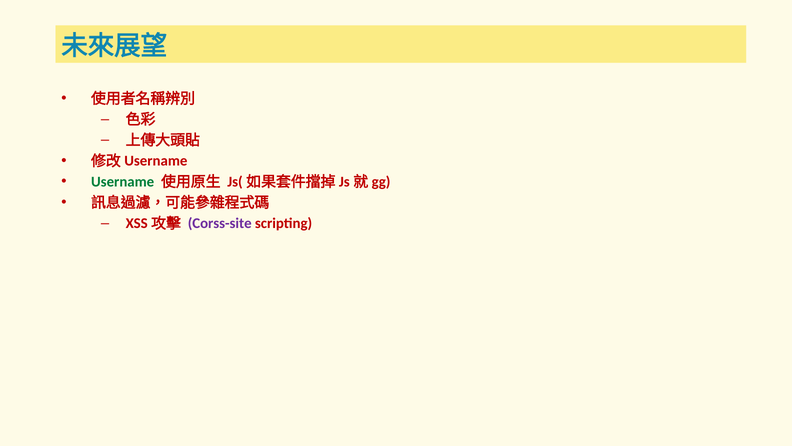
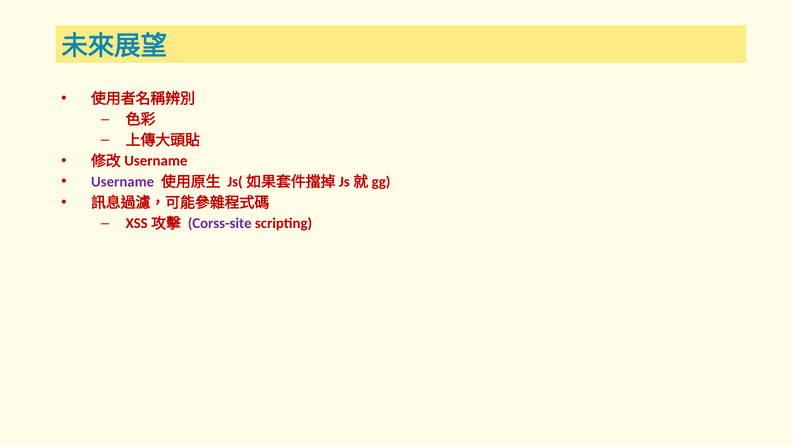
Username colour: green -> purple
